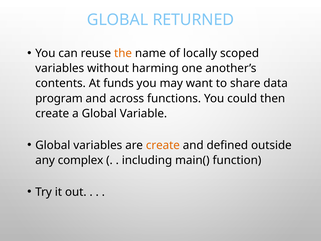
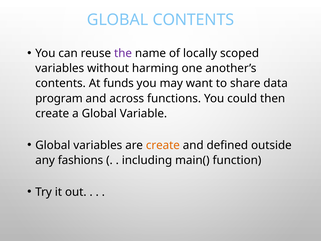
GLOBAL RETURNED: RETURNED -> CONTENTS
the colour: orange -> purple
complex: complex -> fashions
